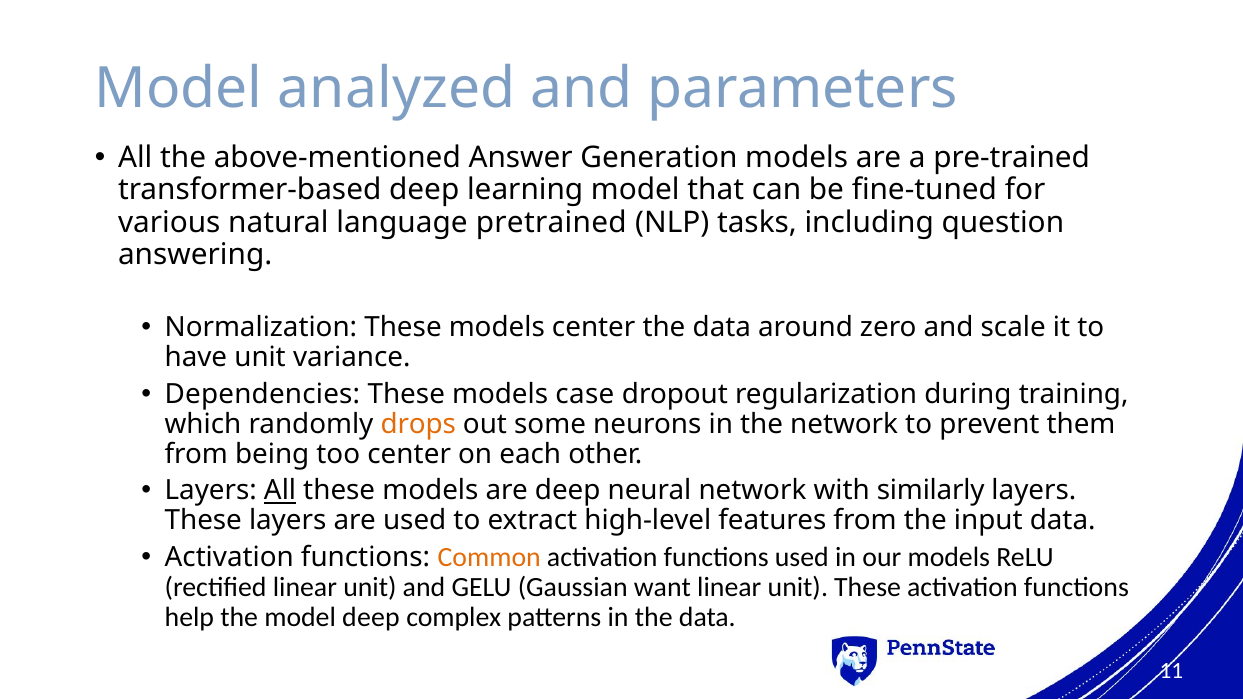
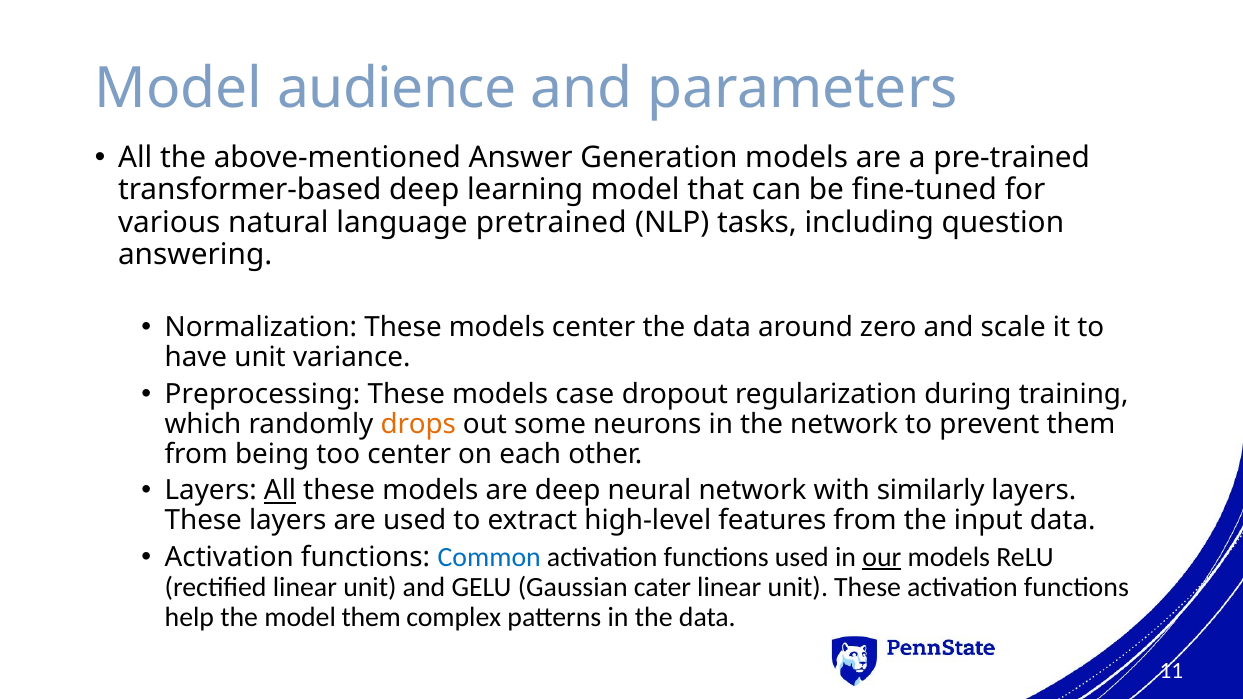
analyzed: analyzed -> audience
Dependencies: Dependencies -> Preprocessing
Common colour: orange -> blue
our underline: none -> present
want: want -> cater
model deep: deep -> them
